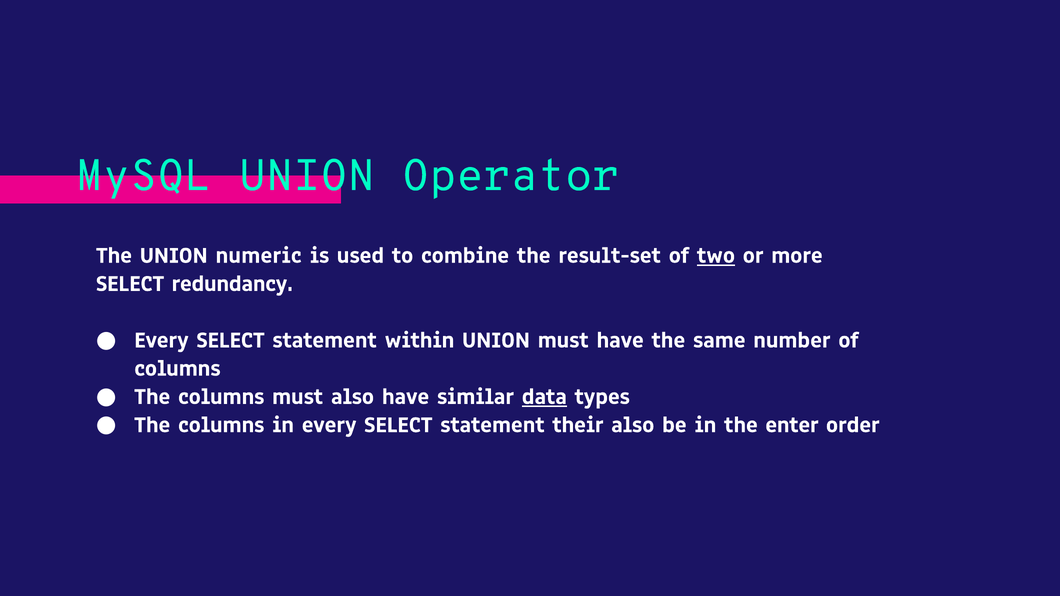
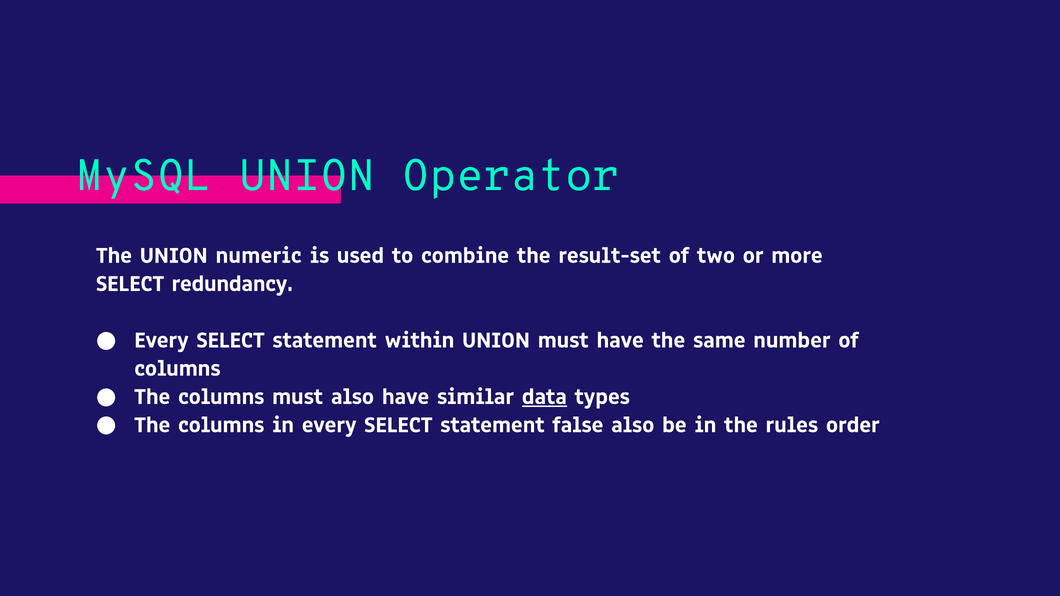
two underline: present -> none
their: their -> false
enter: enter -> rules
